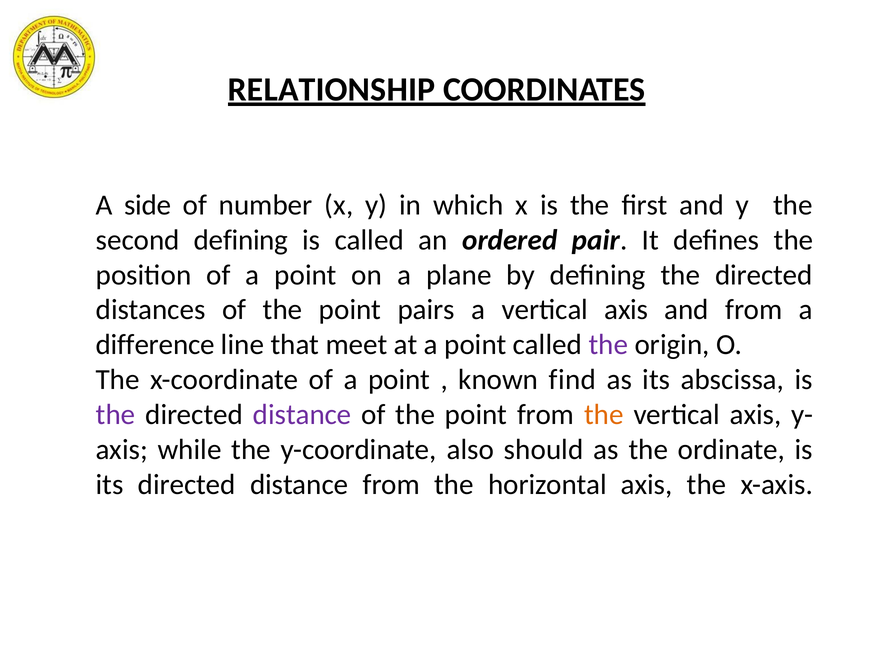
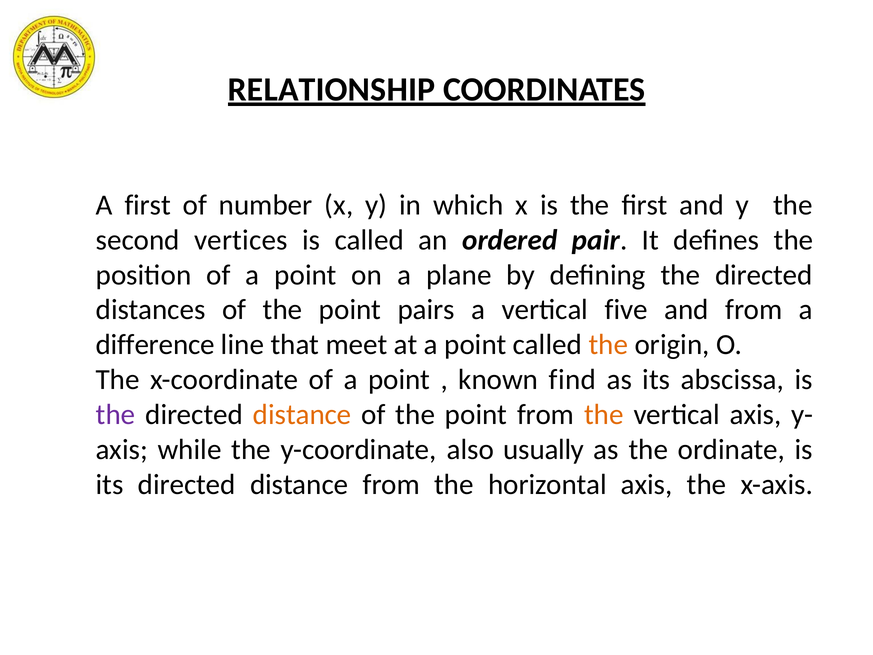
A side: side -> first
second defining: defining -> vertices
a vertical axis: axis -> five
the at (608, 345) colour: purple -> orange
distance at (302, 415) colour: purple -> orange
should: should -> usually
